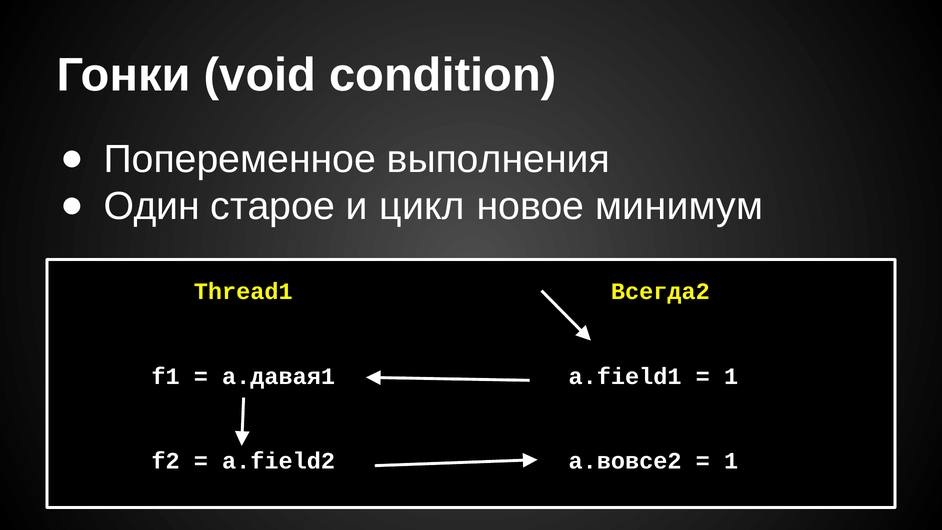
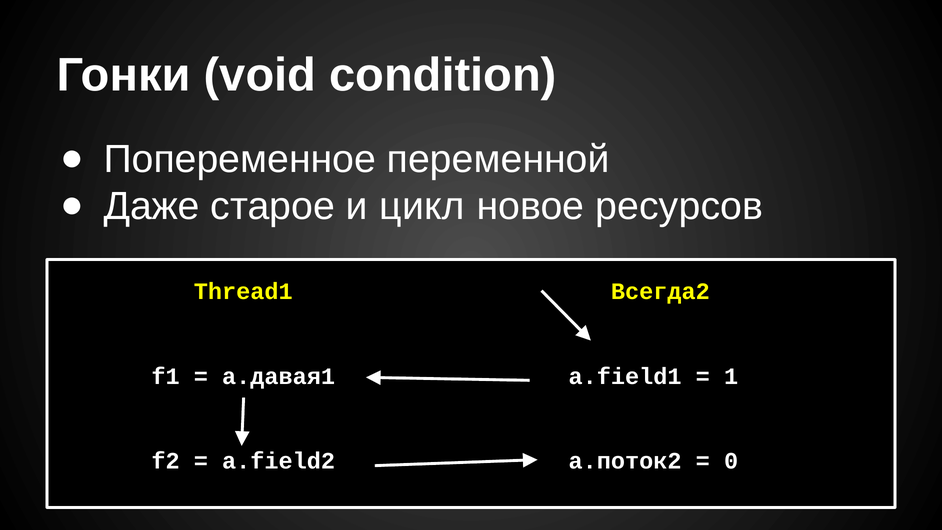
выполнения: выполнения -> переменной
Один: Один -> Даже
минимум: минимум -> ресурсов
a.вовсе2: a.вовсе2 -> a.поток2
1 at (731, 461): 1 -> 0
